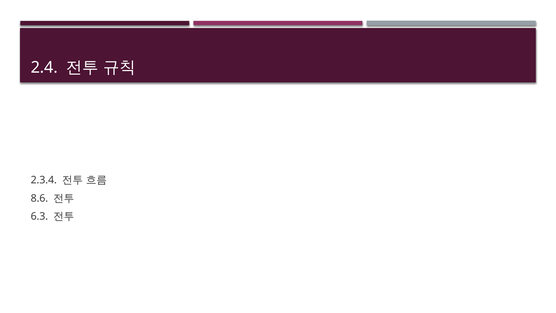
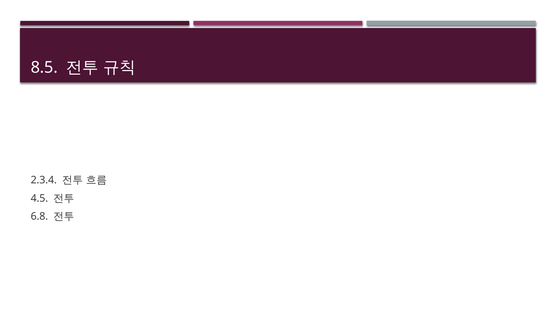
2.4: 2.4 -> 8.5
8.6: 8.6 -> 4.5
6.3: 6.3 -> 6.8
